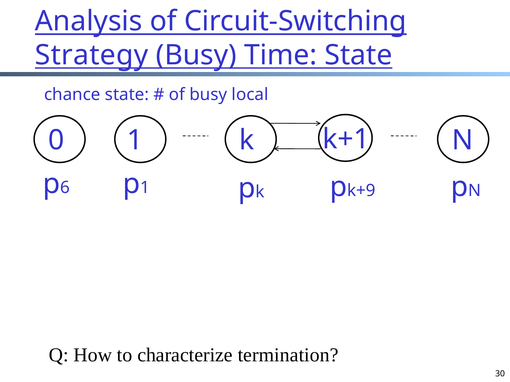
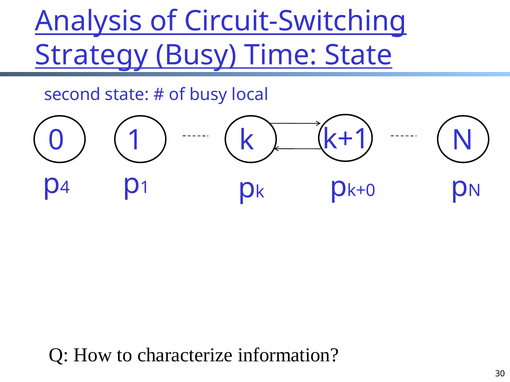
chance: chance -> second
6: 6 -> 4
k+9: k+9 -> k+0
termination: termination -> information
